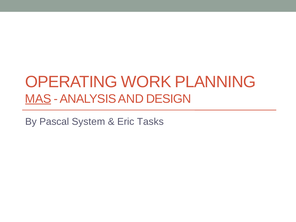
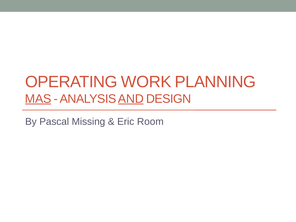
AND underline: none -> present
System: System -> Missing
Tasks: Tasks -> Room
